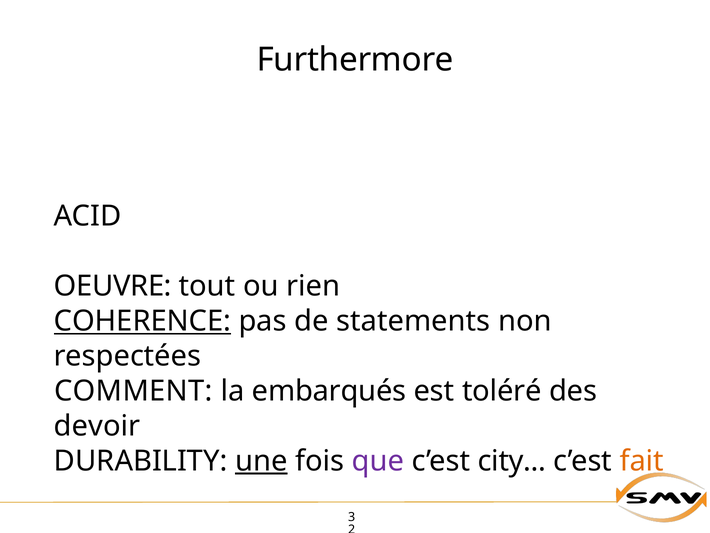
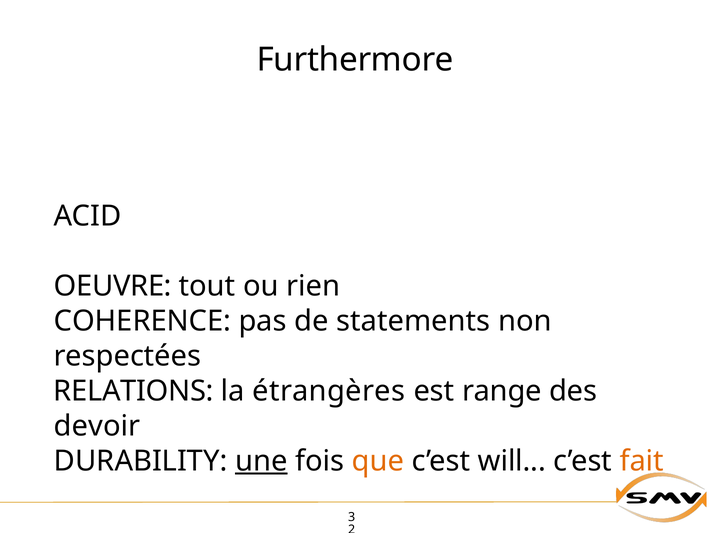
COHERENCE underline: present -> none
COMMENT: COMMENT -> RELATIONS
embarqués: embarqués -> étrangères
toléré: toléré -> range
que colour: purple -> orange
city: city -> will
